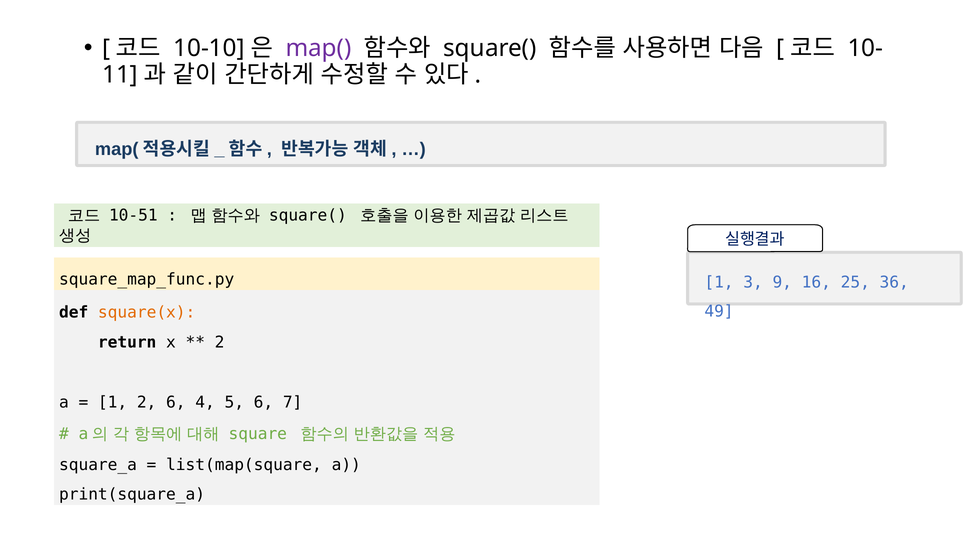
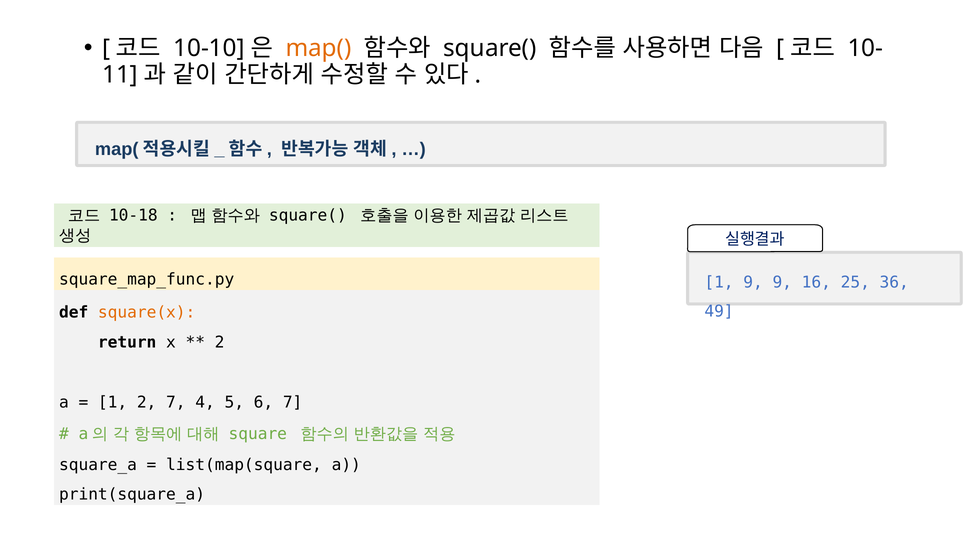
map( colour: purple -> orange
10-51: 10-51 -> 10-18
1 3: 3 -> 9
2 6: 6 -> 7
